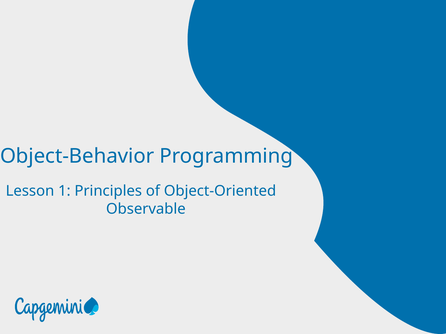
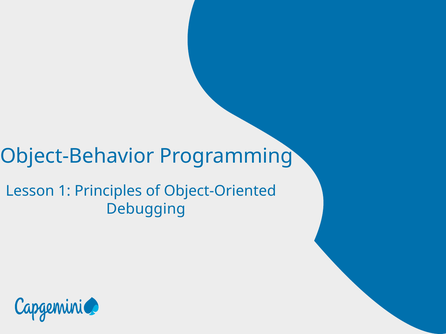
Observable: Observable -> Debugging
